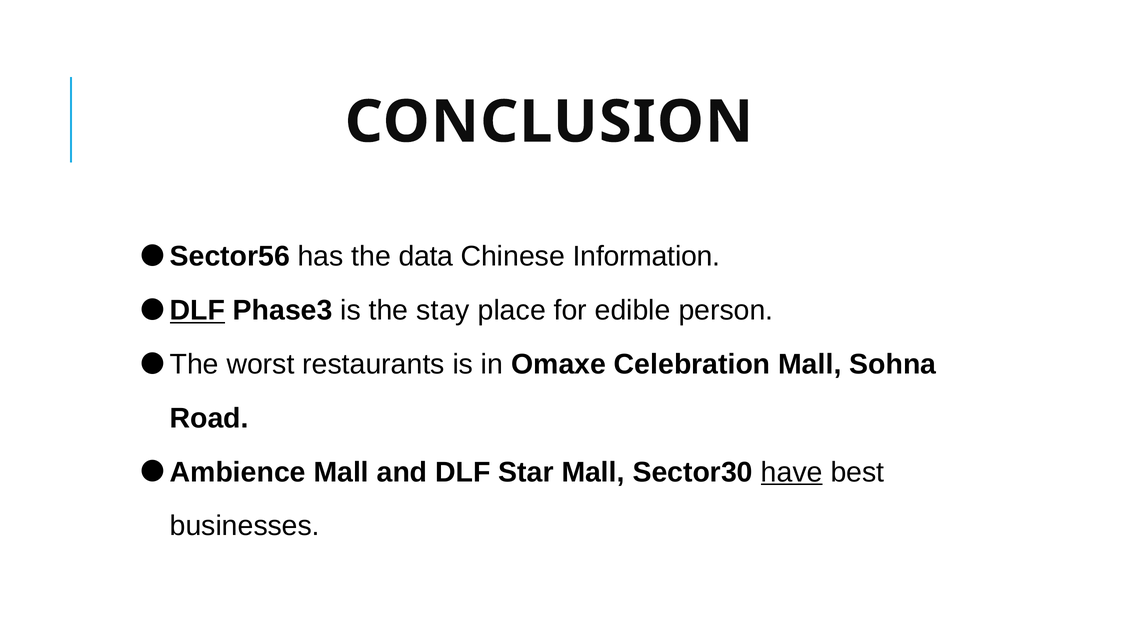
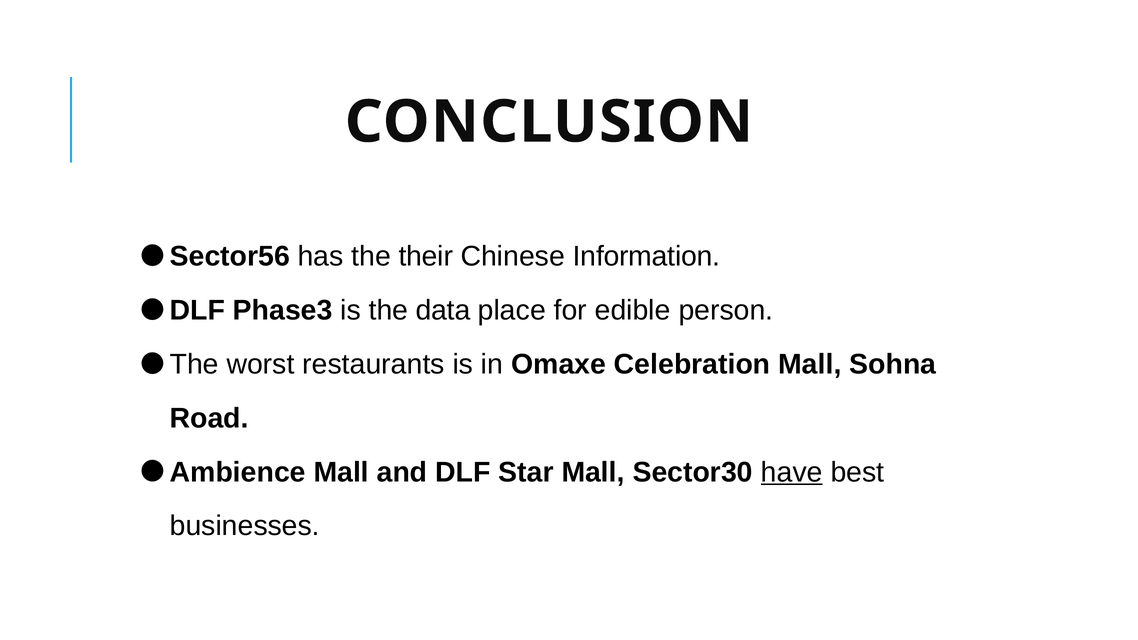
data: data -> their
DLF at (197, 310) underline: present -> none
stay: stay -> data
